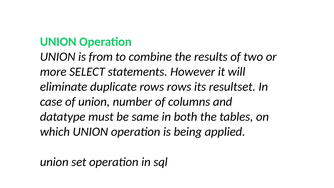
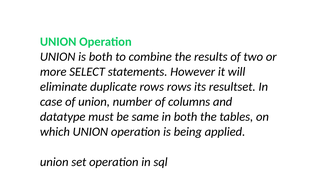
is from: from -> both
